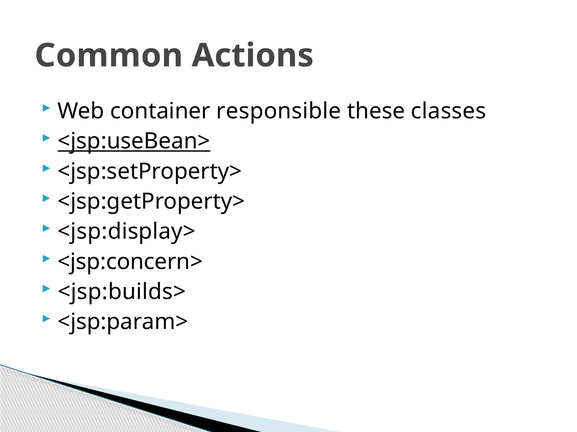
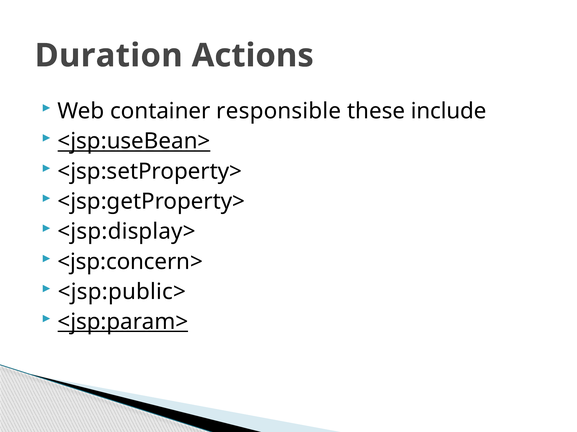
Common: Common -> Duration
classes: classes -> include
<jsp:builds>: <jsp:builds> -> <jsp:public>
<jsp:param> underline: none -> present
